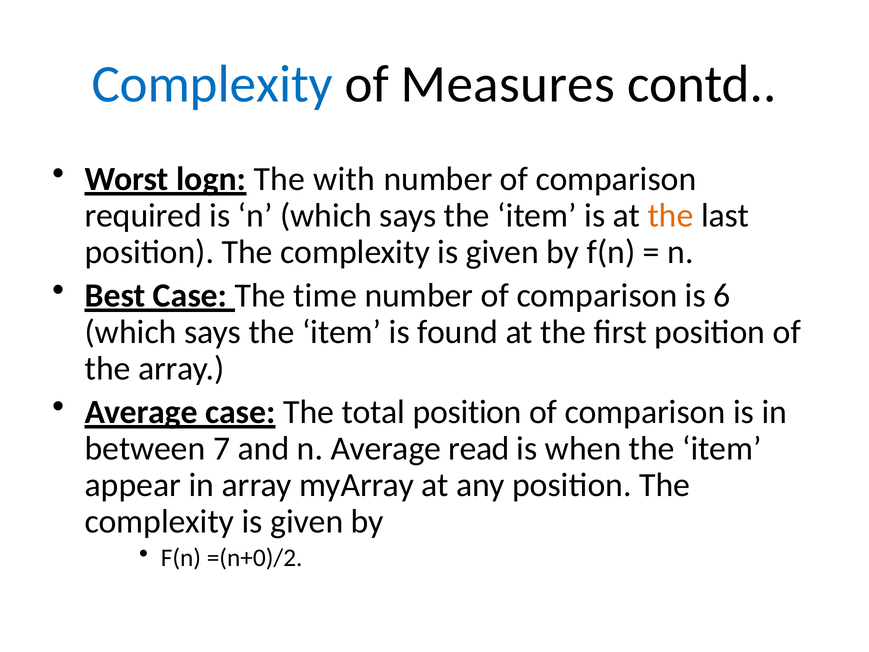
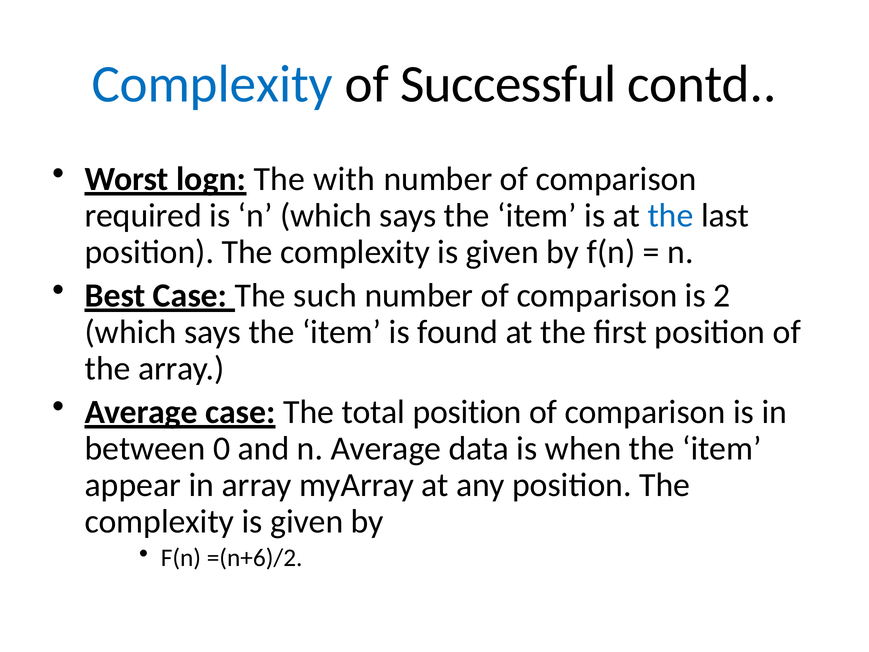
Measures: Measures -> Successful
the at (670, 216) colour: orange -> blue
time: time -> such
6: 6 -> 2
7: 7 -> 0
read: read -> data
=(n+0)/2: =(n+0)/2 -> =(n+6)/2
